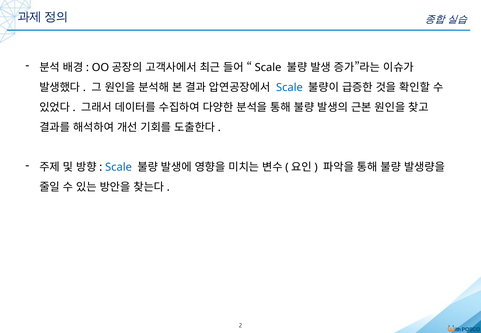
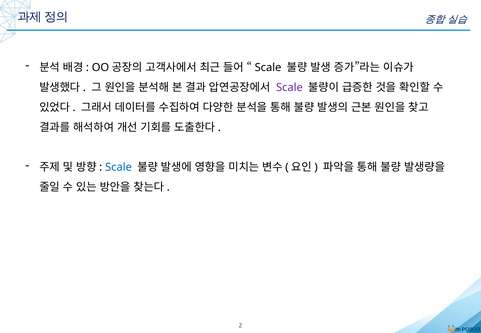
Scale at (289, 87) colour: blue -> purple
